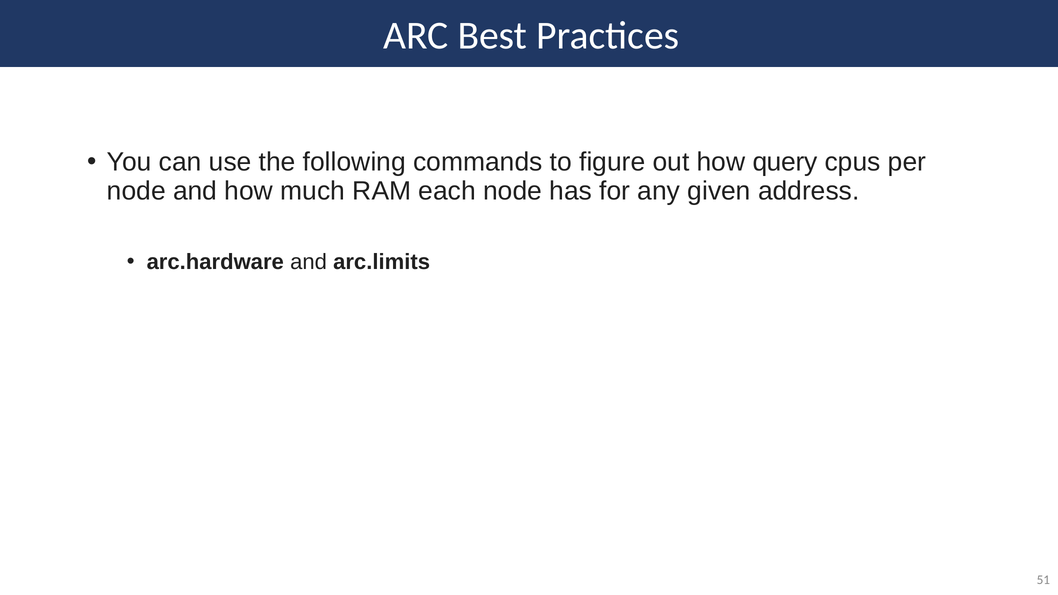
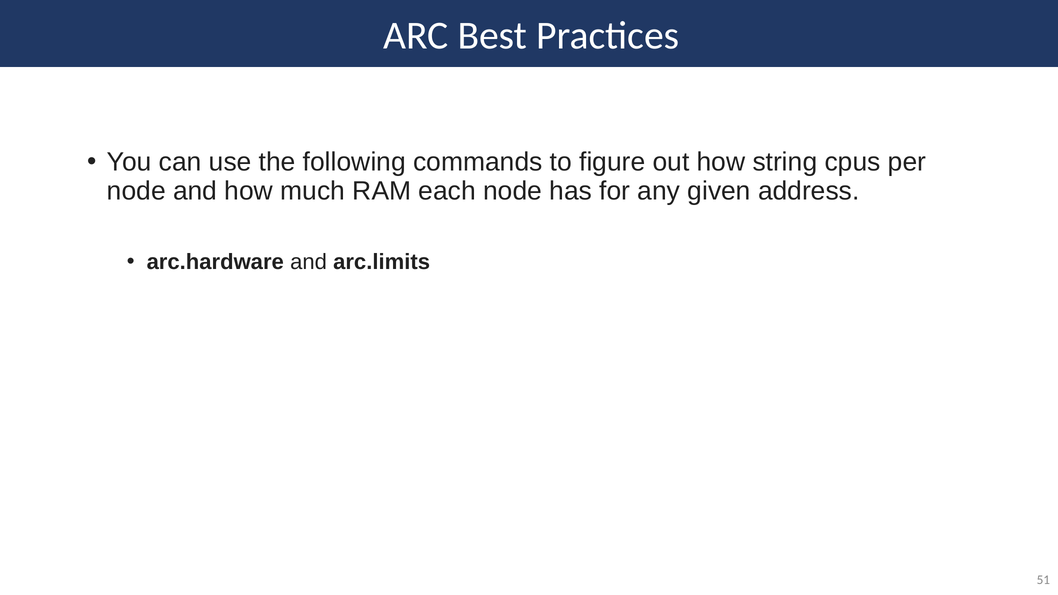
query: query -> string
